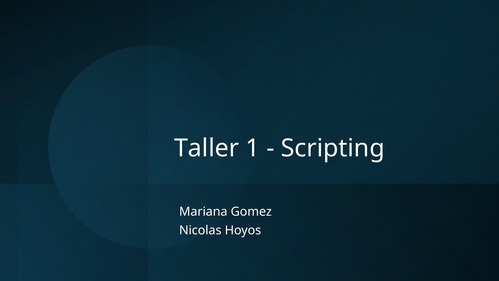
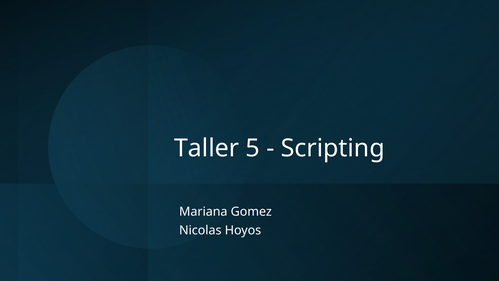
1: 1 -> 5
